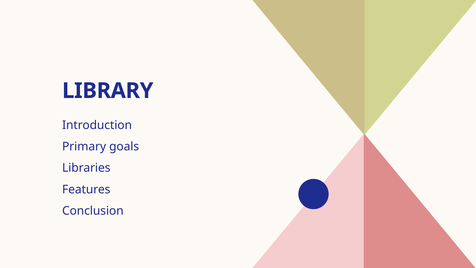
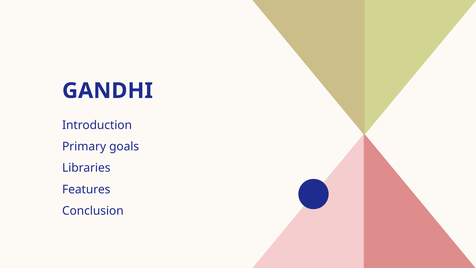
LIBRARY: LIBRARY -> GANDHI
